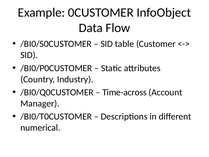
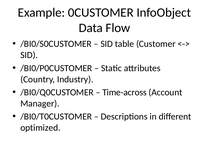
numerical: numerical -> optimized
